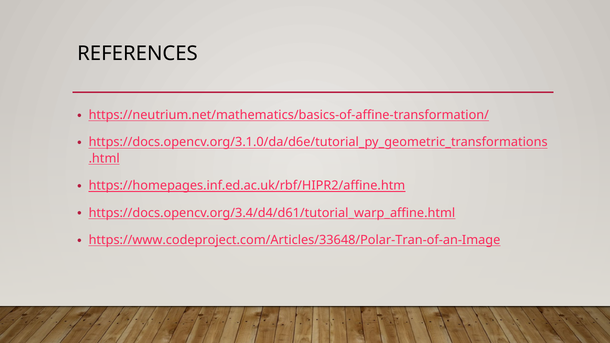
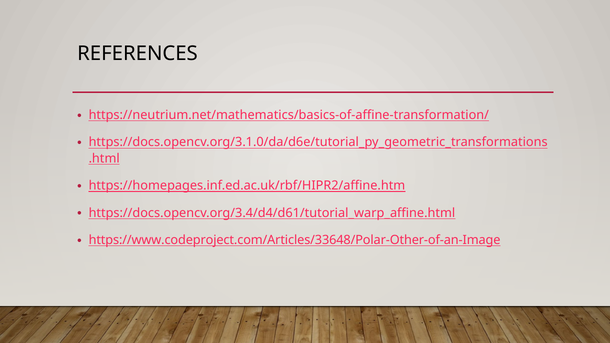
https://www.codeproject.com/Articles/33648/Polar-Tran-of-an-Image: https://www.codeproject.com/Articles/33648/Polar-Tran-of-an-Image -> https://www.codeproject.com/Articles/33648/Polar-Other-of-an-Image
